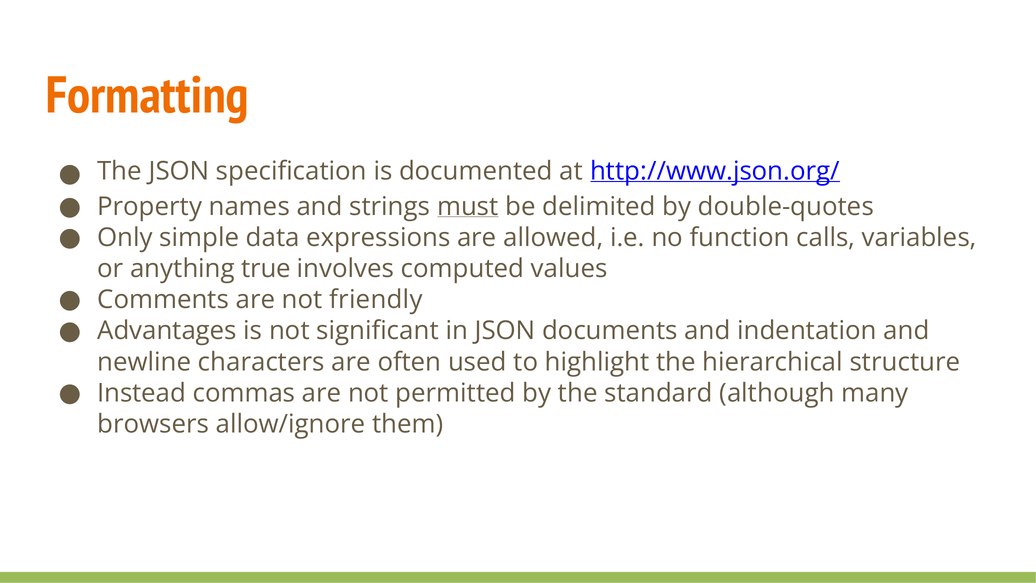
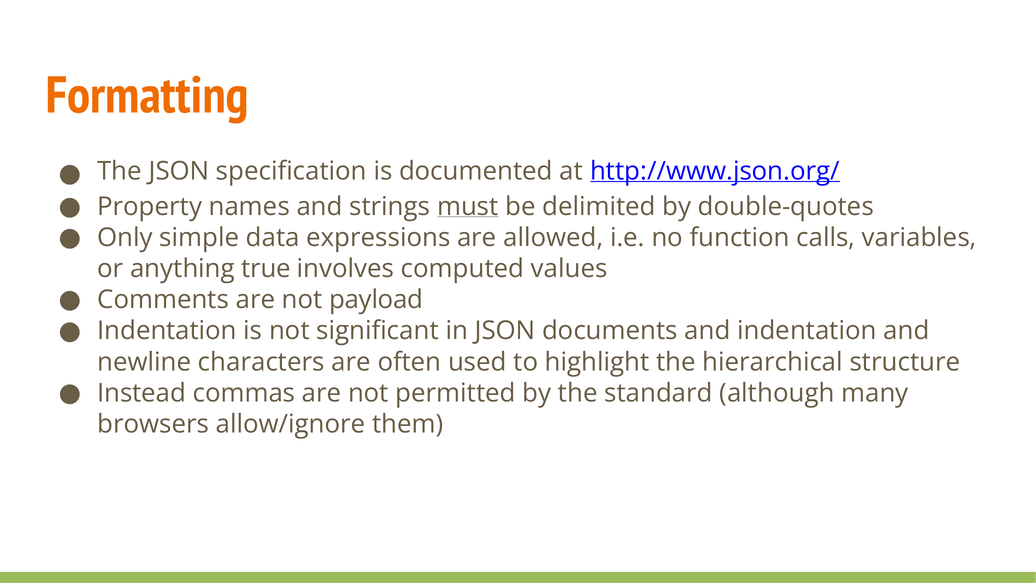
friendly: friendly -> payload
Advantages at (167, 331): Advantages -> Indentation
